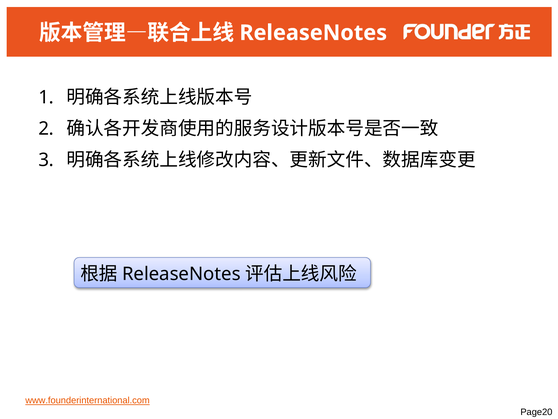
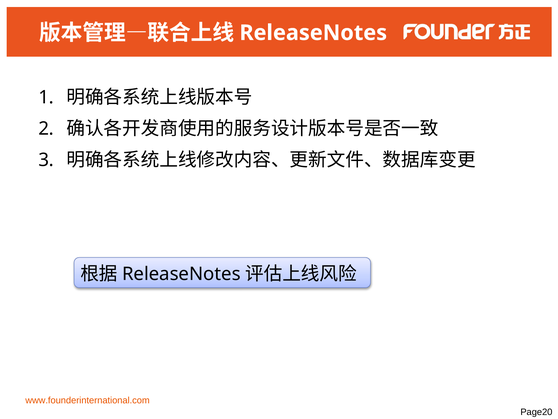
www.founderinternational.com underline: present -> none
